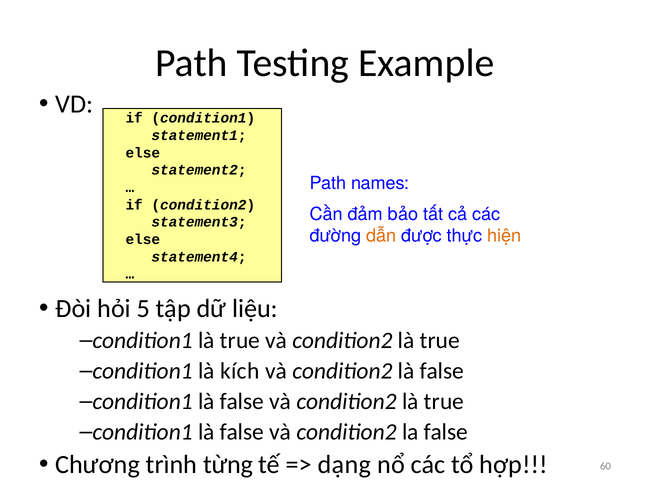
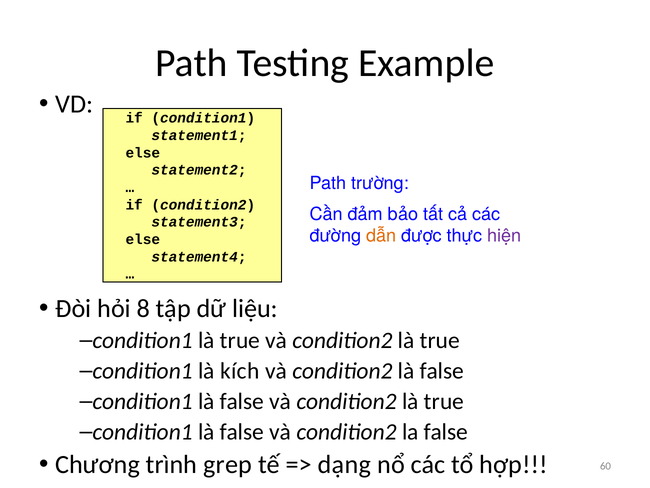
names: names -> trường
hiện colour: orange -> purple
5: 5 -> 8
từng: từng -> grep
